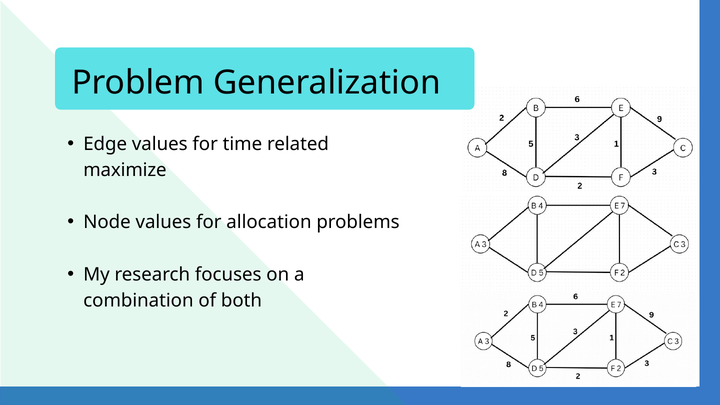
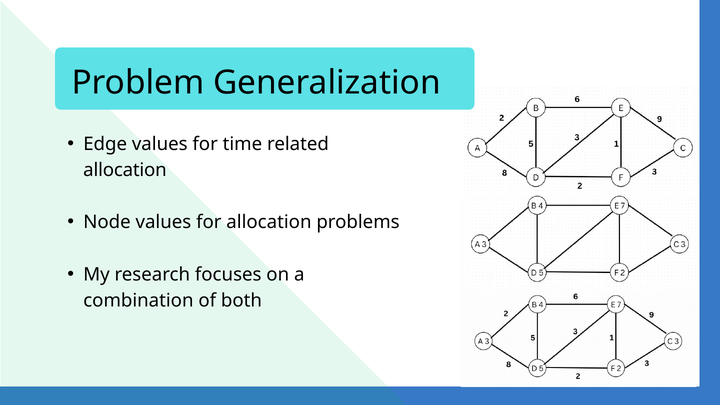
maximize at (125, 170): maximize -> allocation
